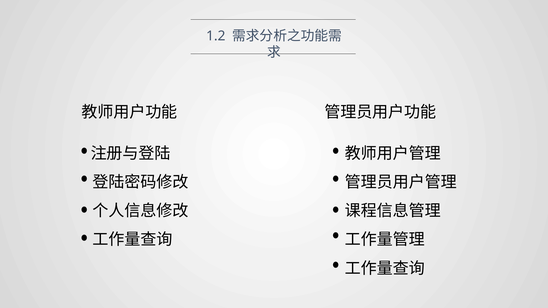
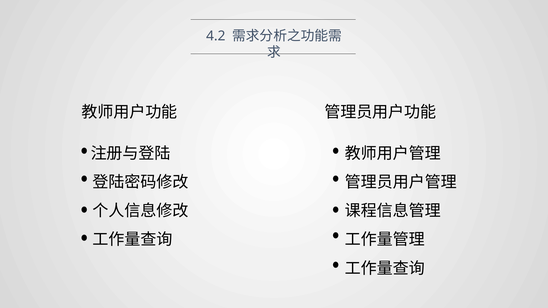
1.2: 1.2 -> 4.2
